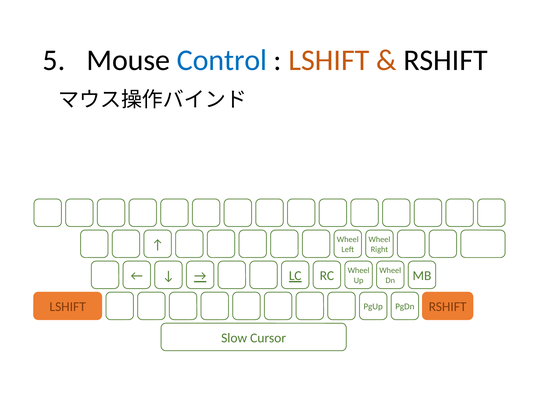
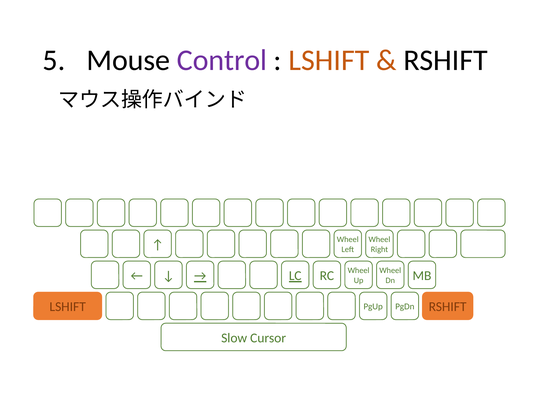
Control colour: blue -> purple
